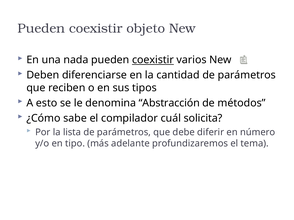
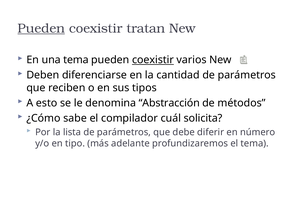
Pueden at (41, 28) underline: none -> present
objeto: objeto -> tratan
una nada: nada -> tema
